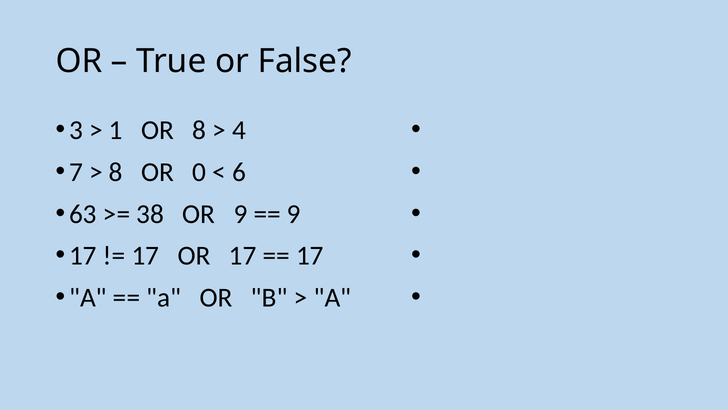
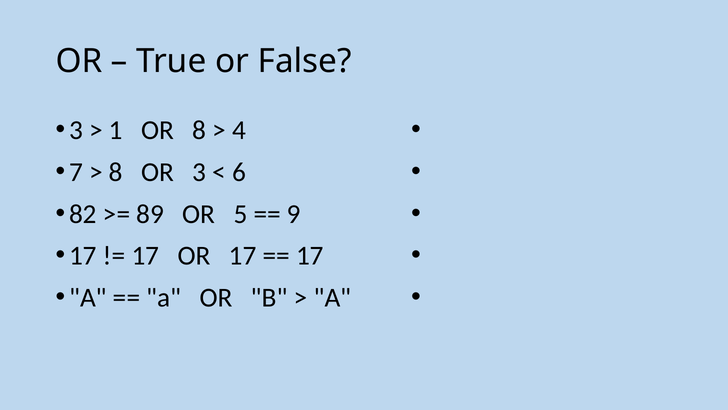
OR 0: 0 -> 3
63: 63 -> 82
38: 38 -> 89
OR 9: 9 -> 5
